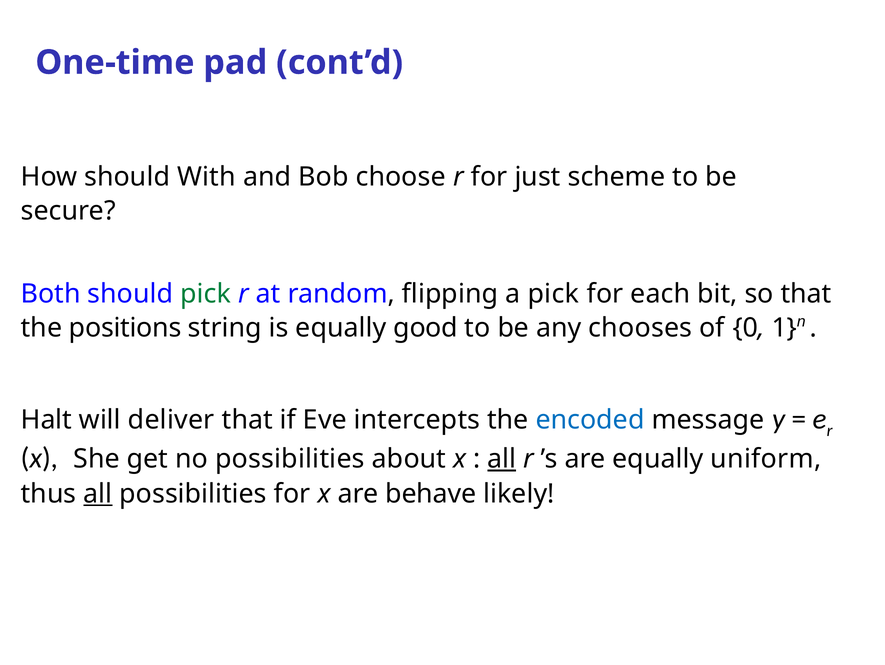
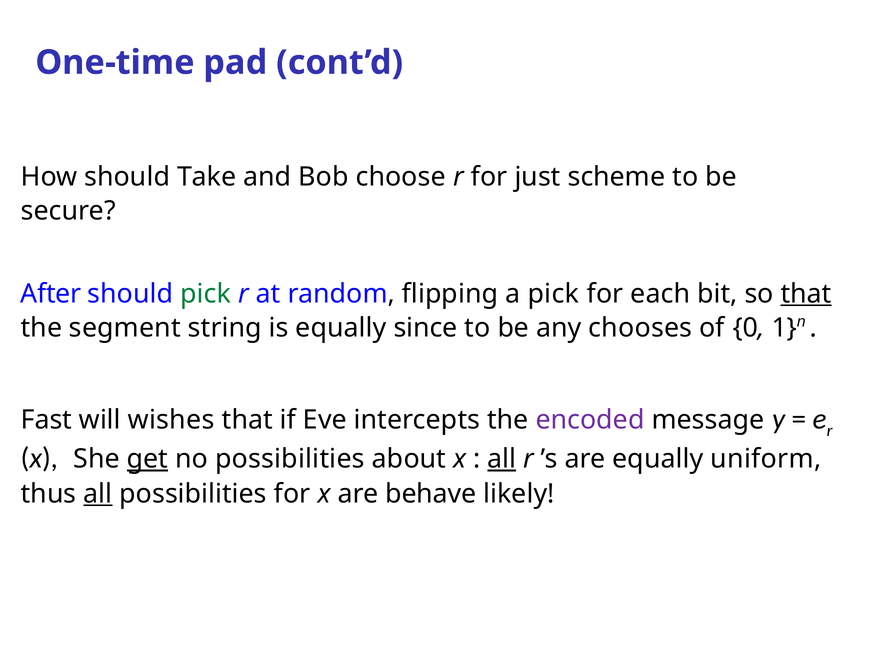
With: With -> Take
Both: Both -> After
that at (806, 293) underline: none -> present
positions: positions -> segment
good: good -> since
Halt: Halt -> Fast
deliver: deliver -> wishes
encoded colour: blue -> purple
get underline: none -> present
